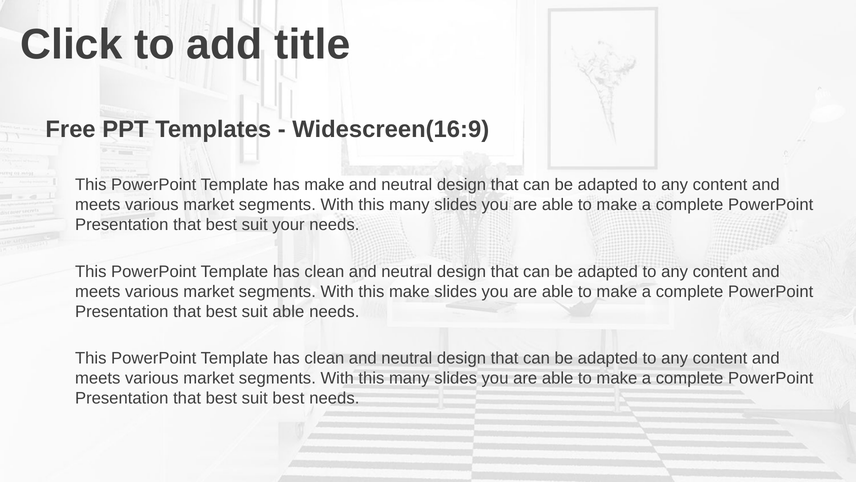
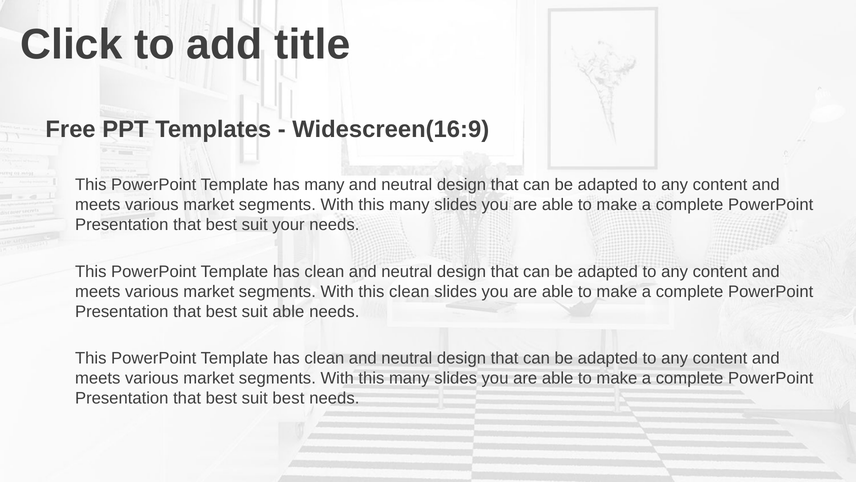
has make: make -> many
this make: make -> clean
